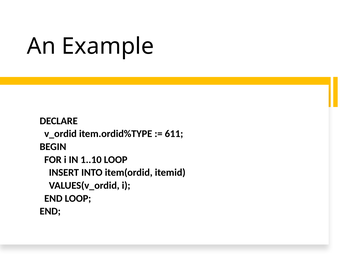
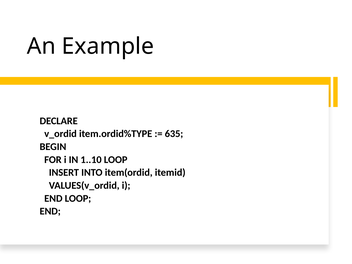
611: 611 -> 635
